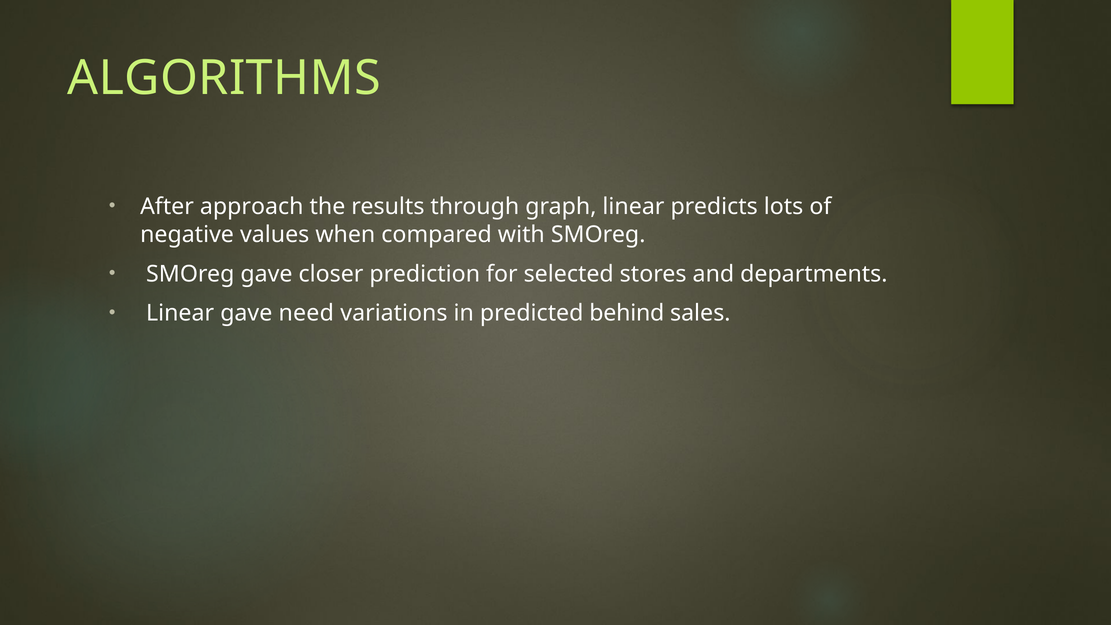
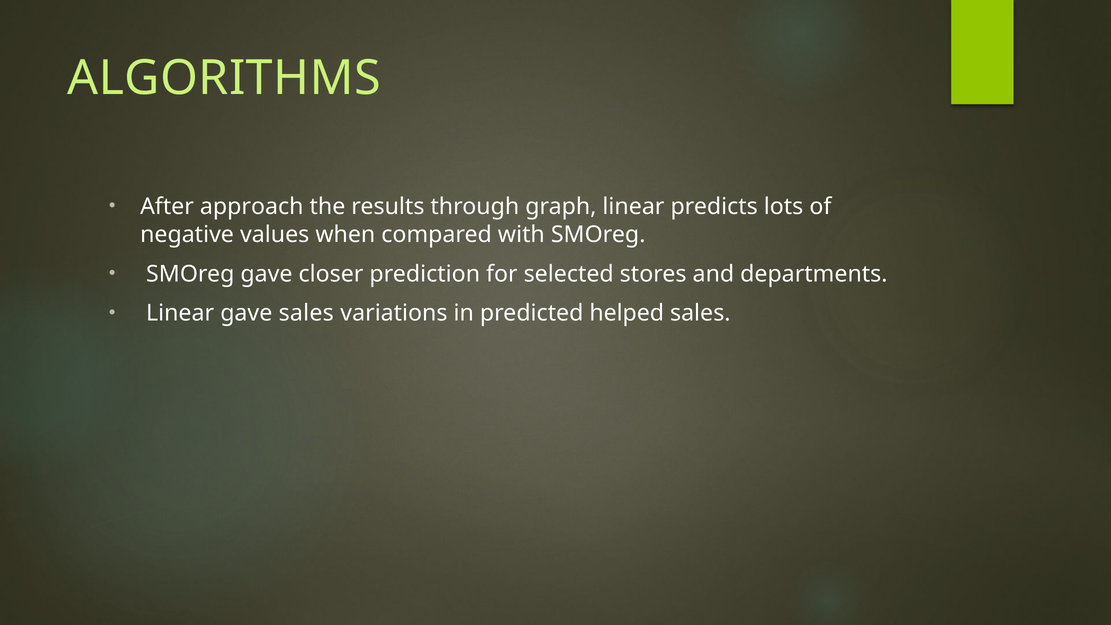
gave need: need -> sales
behind: behind -> helped
